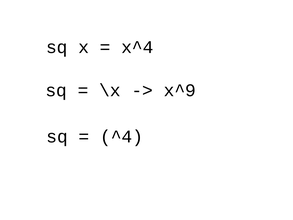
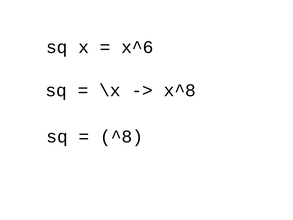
x^4: x^4 -> x^6
x^9: x^9 -> x^8
^4: ^4 -> ^8
